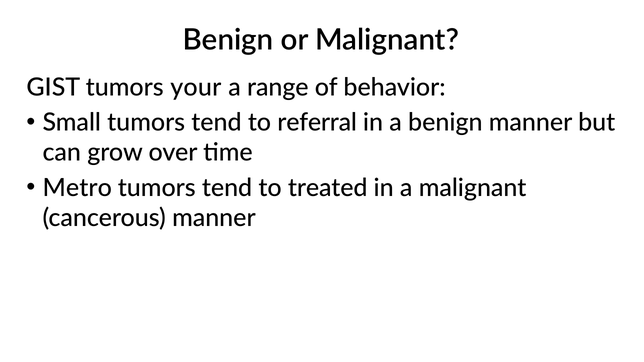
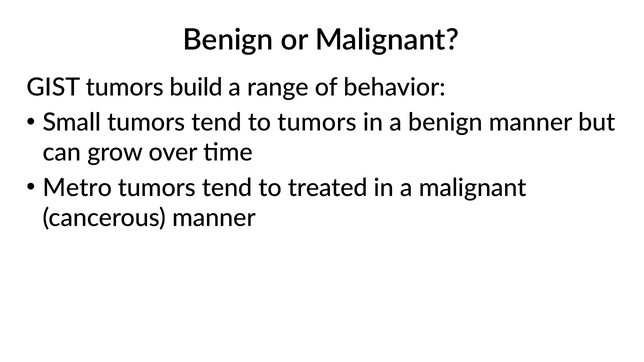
your: your -> build
to referral: referral -> tumors
